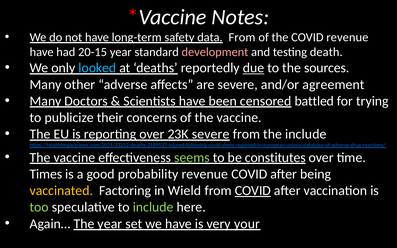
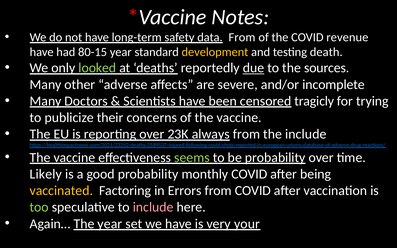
20-15: 20-15 -> 80-15
development colour: pink -> yellow
looked colour: light blue -> light green
agreement: agreement -> incomplete
battled: battled -> tragicly
23K severe: severe -> always
be constitutes: constitutes -> probability
Times: Times -> Likely
probability revenue: revenue -> monthly
Wield: Wield -> Errors
COVID at (253, 191) underline: present -> none
include at (153, 207) colour: light green -> pink
